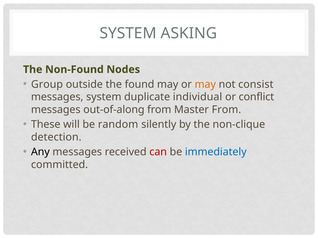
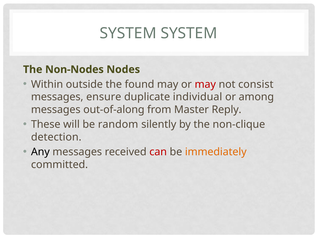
SYSTEM ASKING: ASKING -> SYSTEM
Non-Found: Non-Found -> Non-Nodes
Group: Group -> Within
may at (205, 84) colour: orange -> red
messages system: system -> ensure
conflict: conflict -> among
Master From: From -> Reply
immediately colour: blue -> orange
